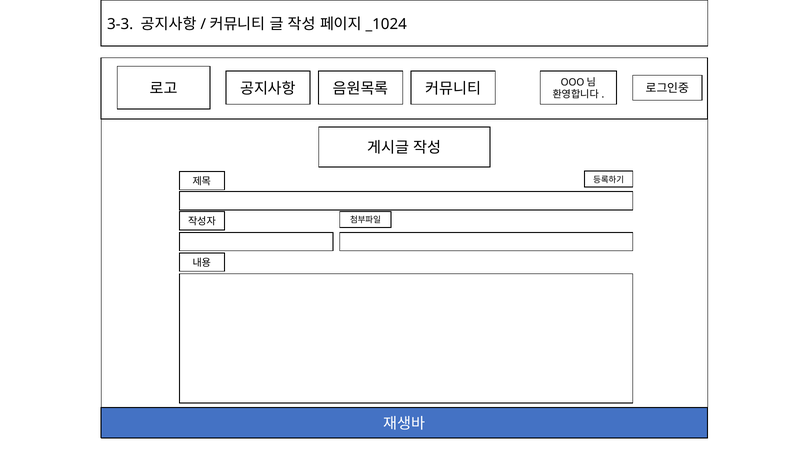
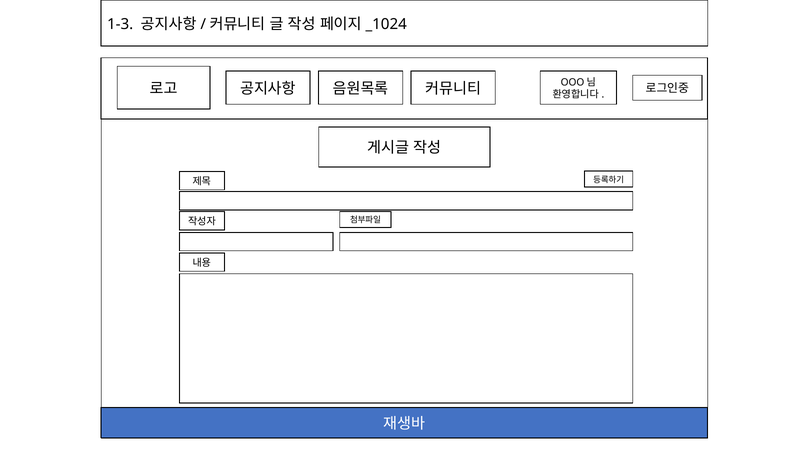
3-3: 3-3 -> 1-3
